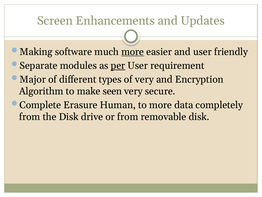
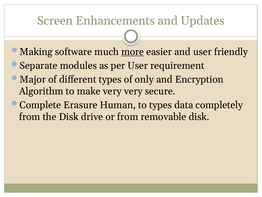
per underline: present -> none
of very: very -> only
make seen: seen -> very
to more: more -> types
